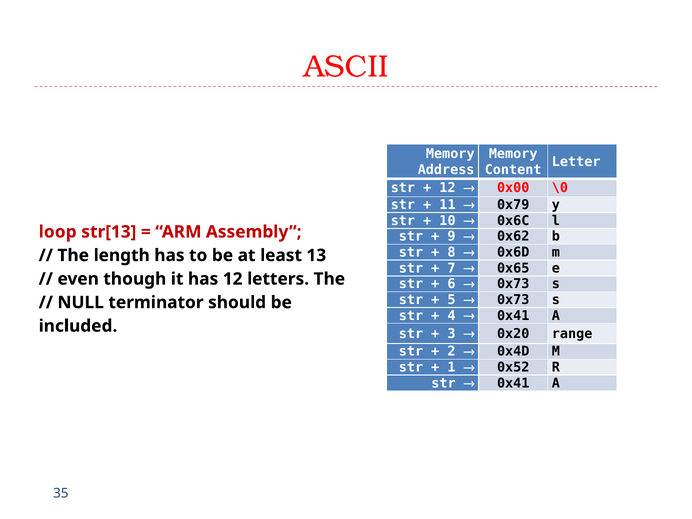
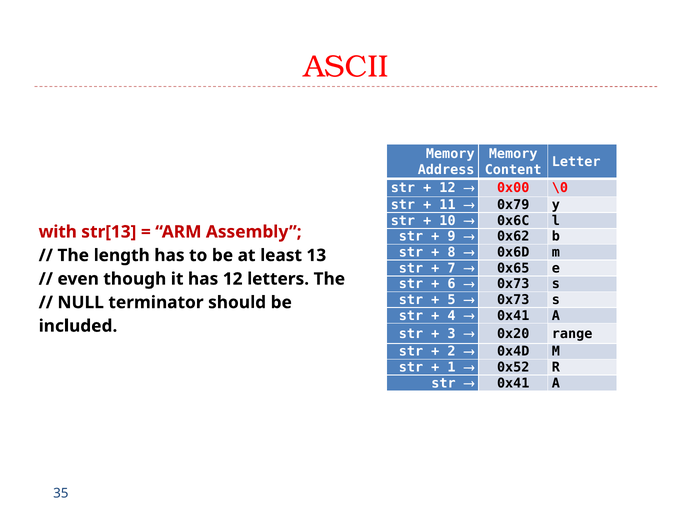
loop: loop -> with
